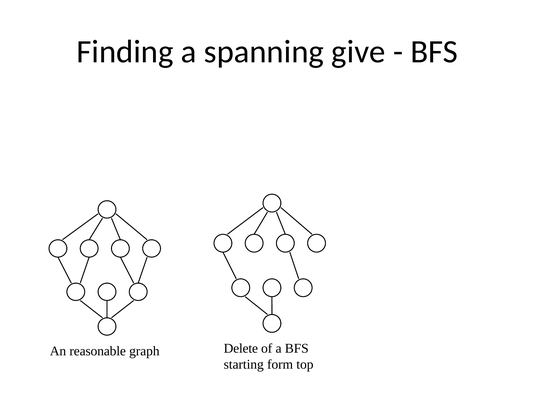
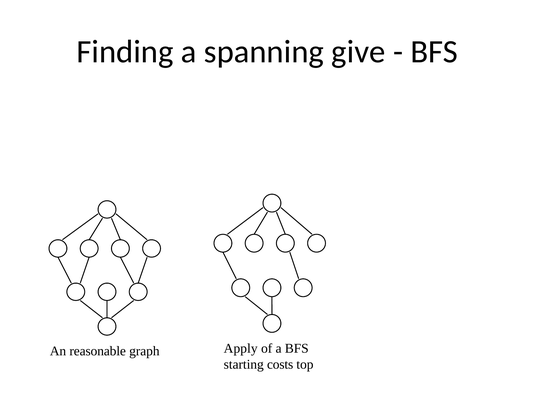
Delete: Delete -> Apply
form: form -> costs
